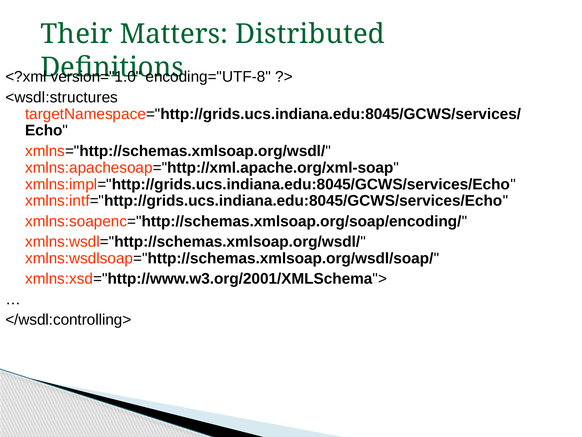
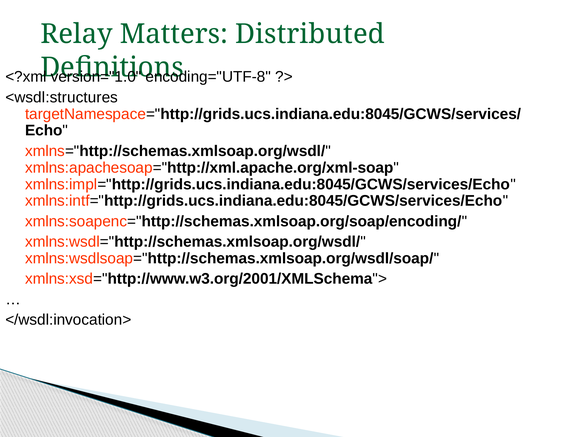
Their: Their -> Relay
</wsdl:controlling>: </wsdl:controlling> -> </wsdl:invocation>
